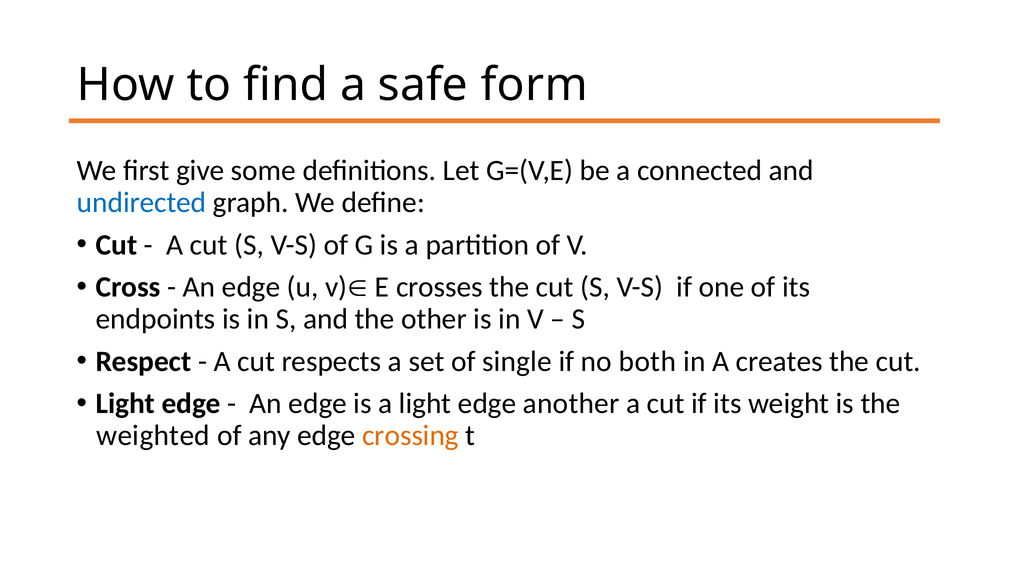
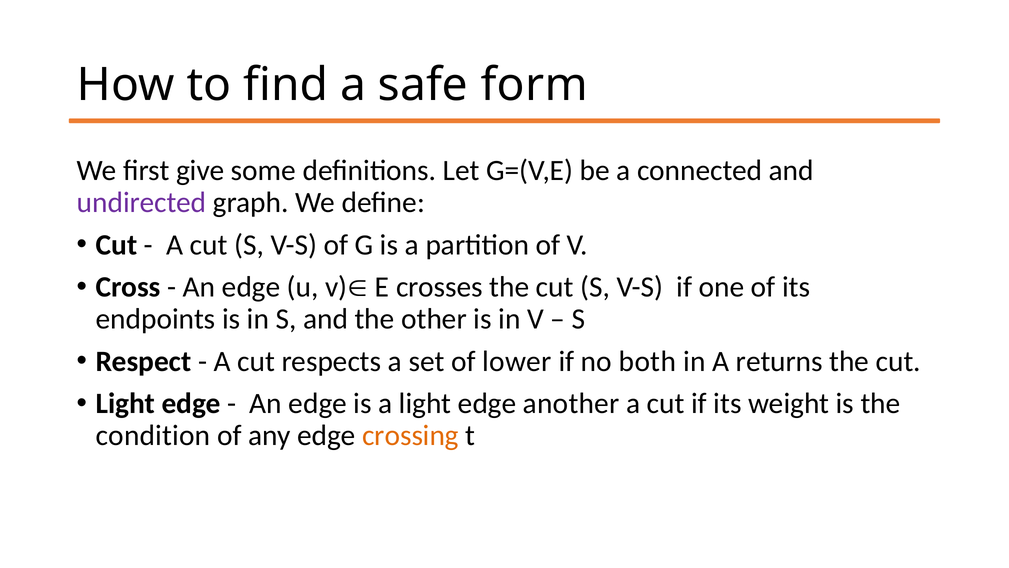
undirected colour: blue -> purple
single: single -> lower
creates: creates -> returns
weighted: weighted -> condition
